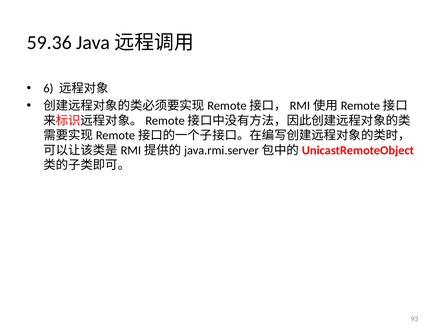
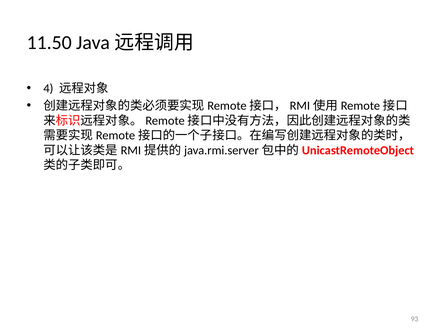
59.36: 59.36 -> 11.50
6: 6 -> 4
